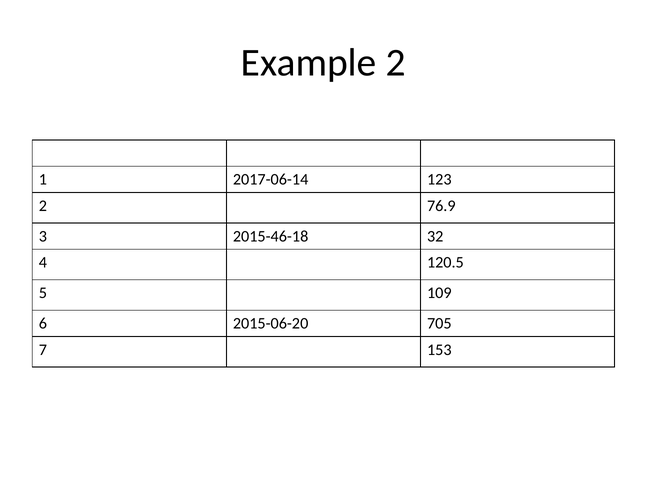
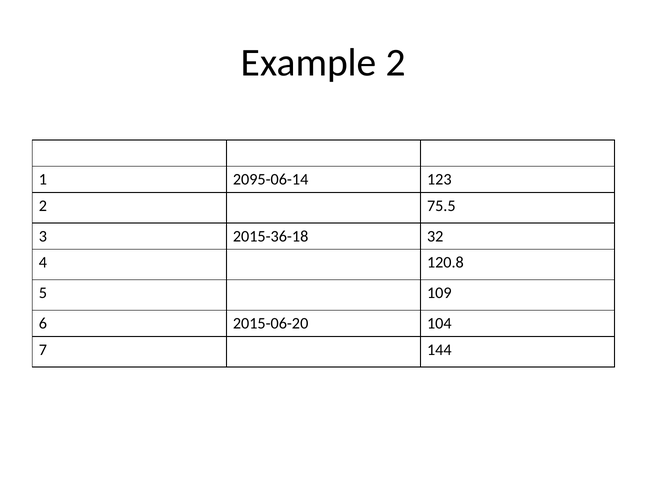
2017-06-14: 2017-06-14 -> 2095-06-14
76.9: 76.9 -> 75.5
2015-46-18: 2015-46-18 -> 2015-36-18
120.5: 120.5 -> 120.8
705: 705 -> 104
153: 153 -> 144
